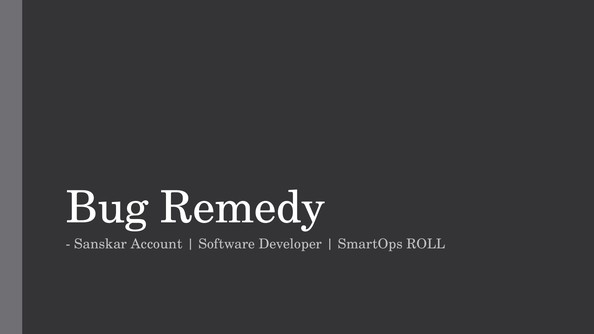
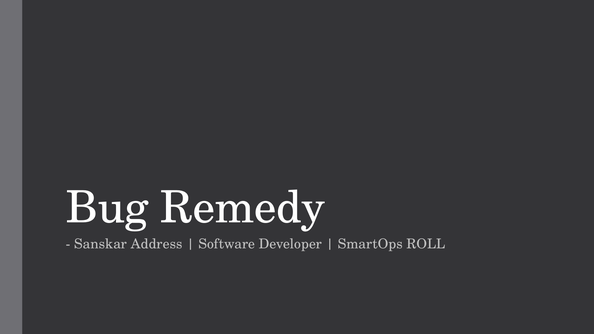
Account: Account -> Address
